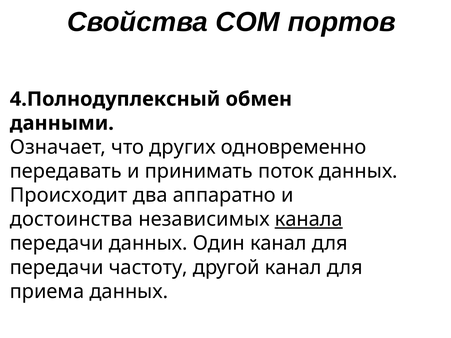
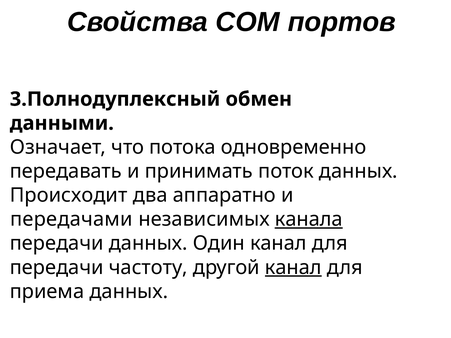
4.Полнодуплексный: 4.Полнодуплексный -> 3.Полнодуплексный
других: других -> потока
достоинства: достоинства -> передачами
канал at (293, 268) underline: none -> present
